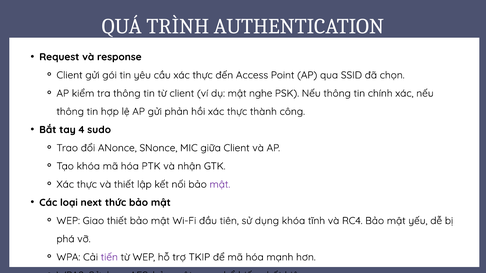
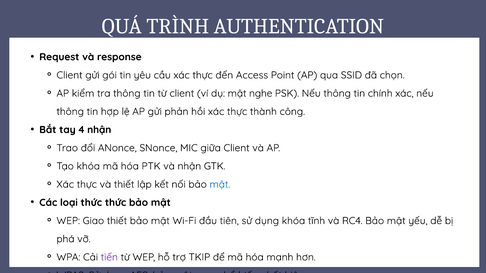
4 sudo: sudo -> nhận
mật at (220, 185) colour: purple -> blue
loại next: next -> thức
